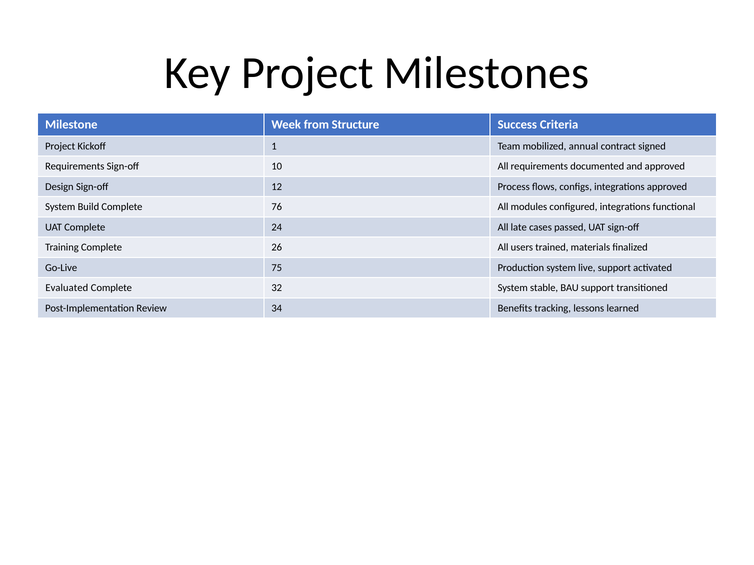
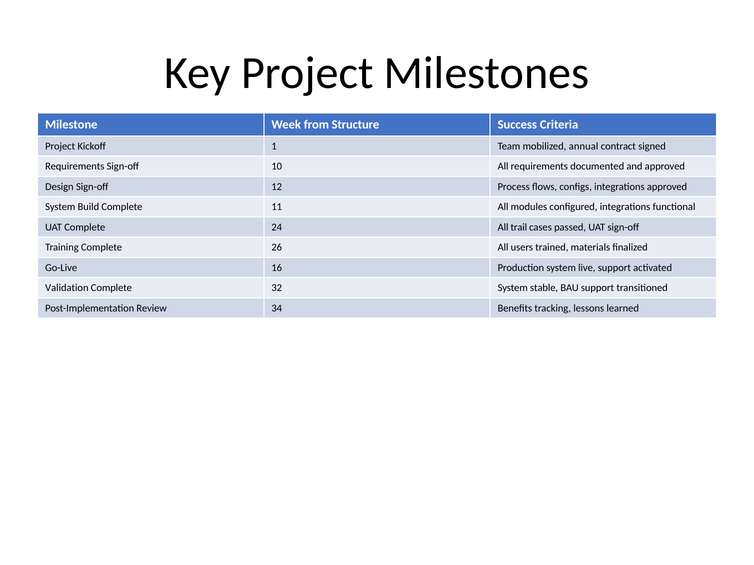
76: 76 -> 11
late: late -> trail
75: 75 -> 16
Evaluated: Evaluated -> Validation
